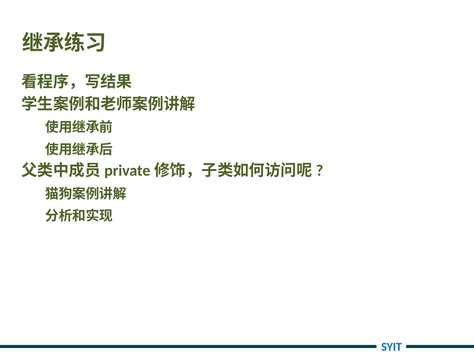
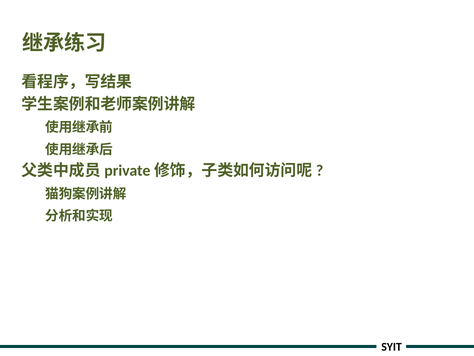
SYIT colour: blue -> black
